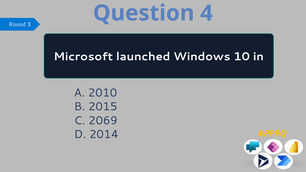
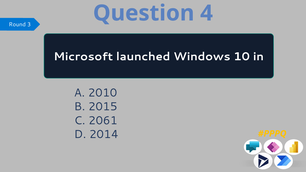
2069: 2069 -> 2061
